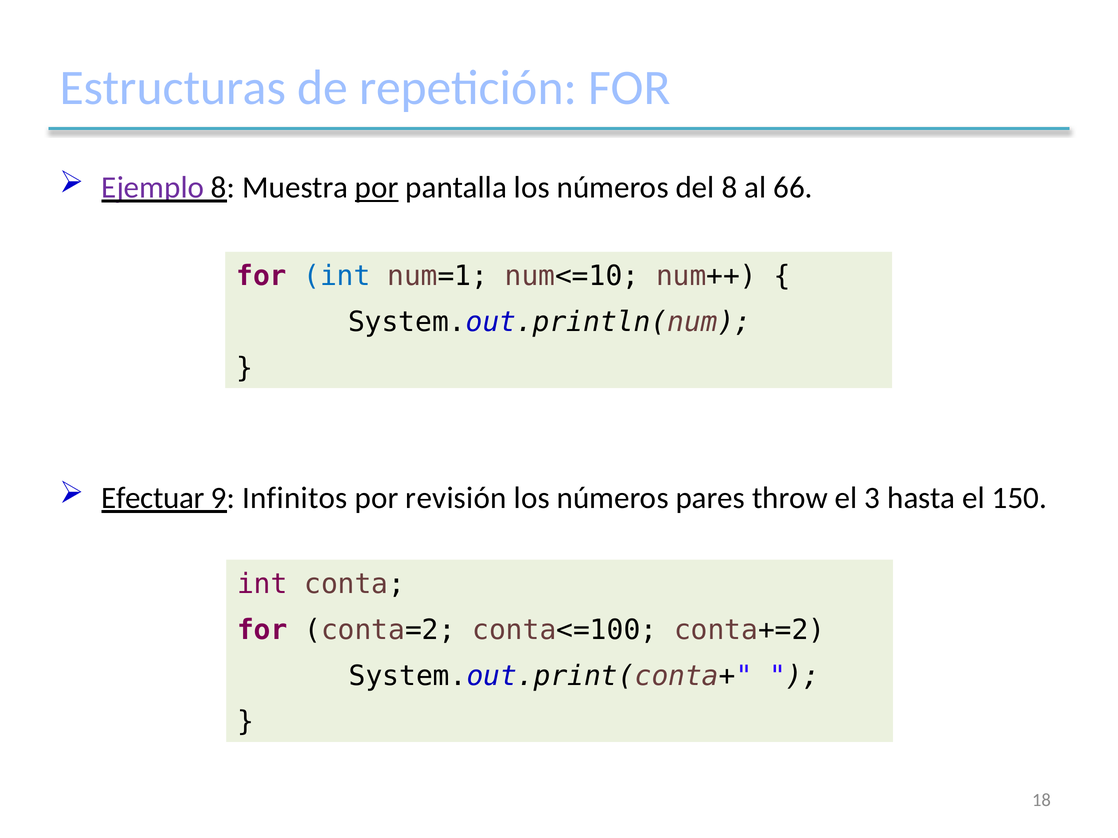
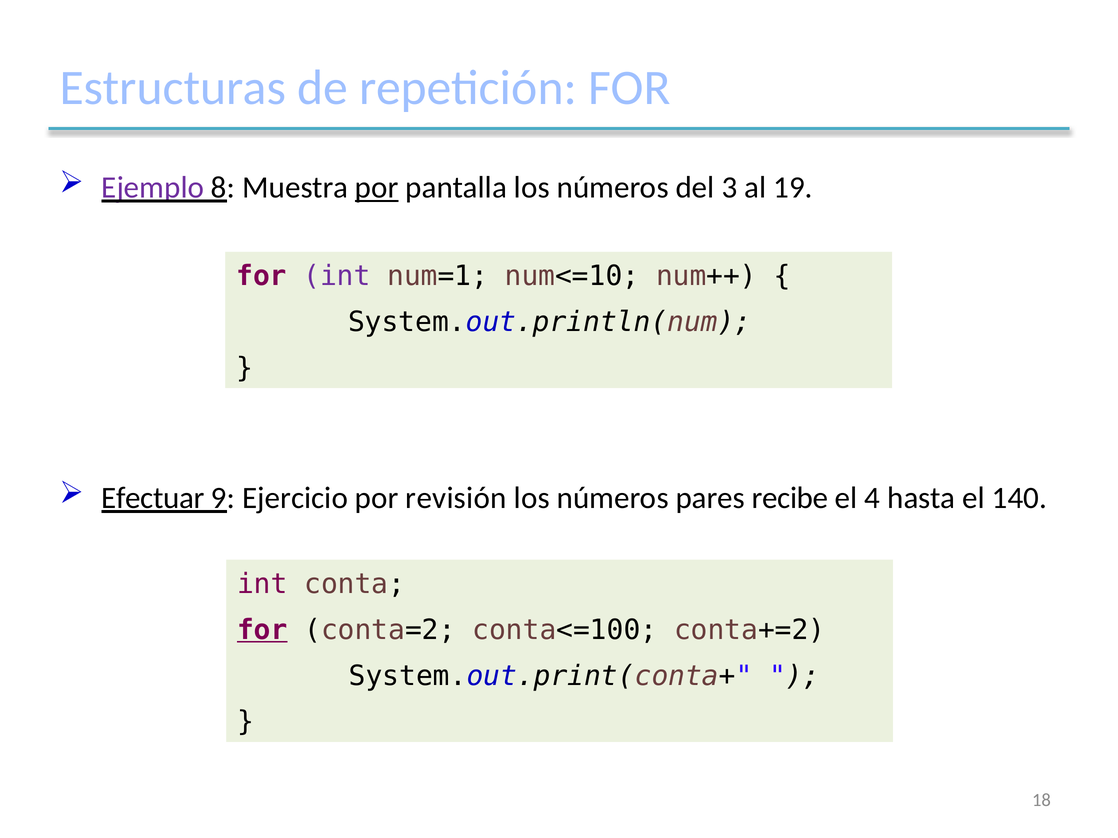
del 8: 8 -> 3
66: 66 -> 19
int at (337, 276) colour: blue -> purple
Infinitos: Infinitos -> Ejercicio
throw: throw -> recibe
3: 3 -> 4
150: 150 -> 140
for at (262, 630) underline: none -> present
